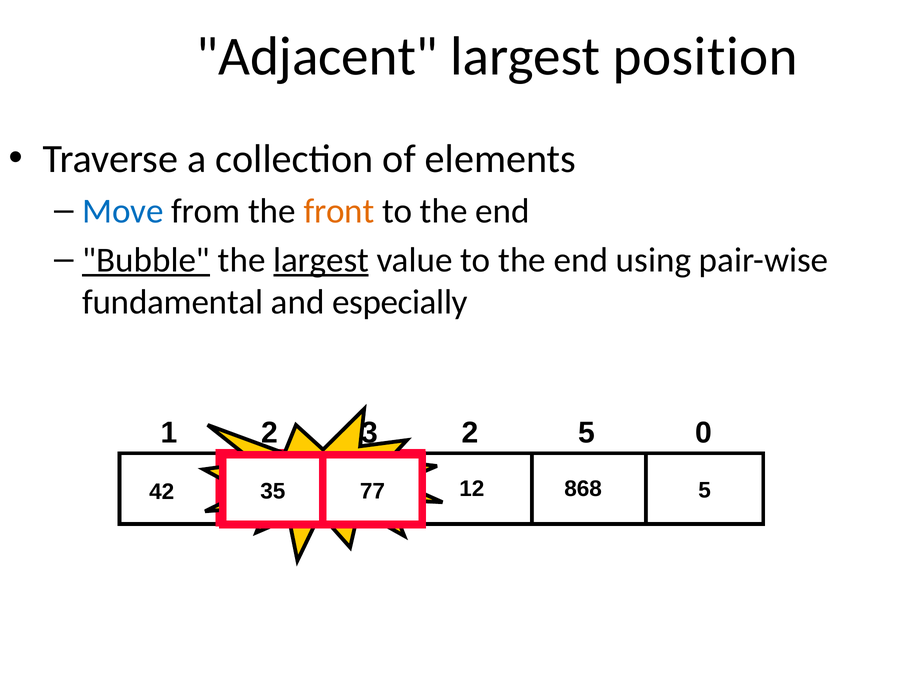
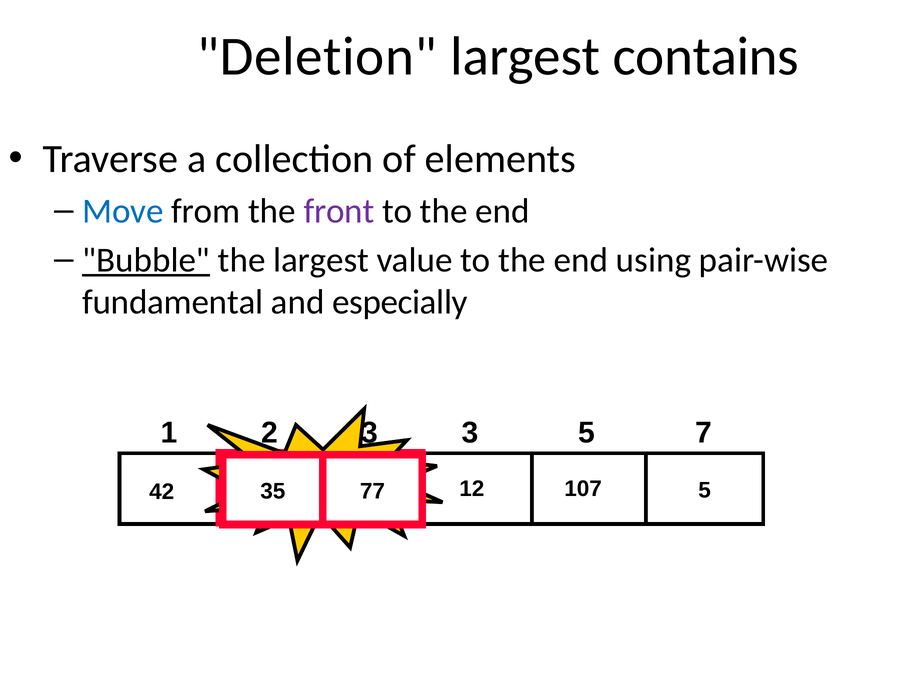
Adjacent: Adjacent -> Deletion
position: position -> contains
front colour: orange -> purple
largest at (321, 260) underline: present -> none
2 at (470, 433): 2 -> 3
0: 0 -> 7
868: 868 -> 107
